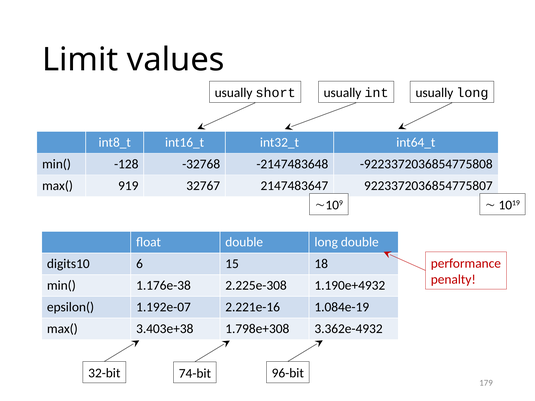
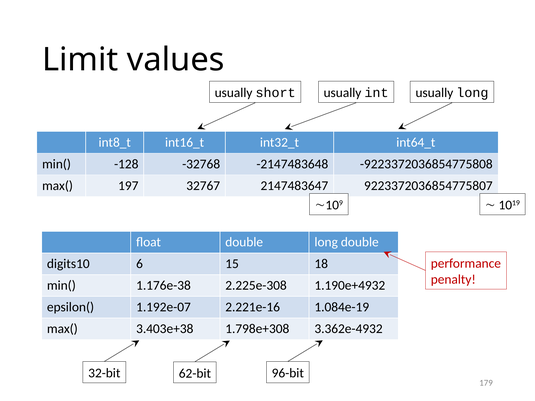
919: 919 -> 197
74-bit: 74-bit -> 62-bit
